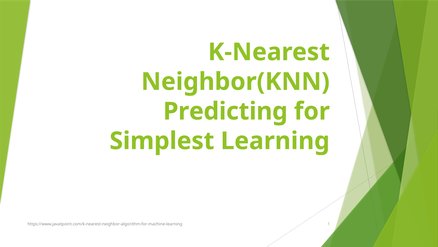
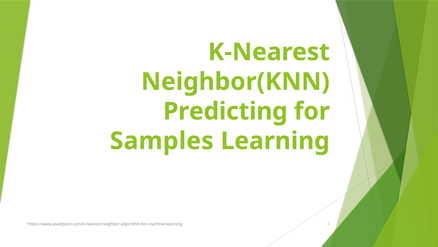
Simplest: Simplest -> Samples
